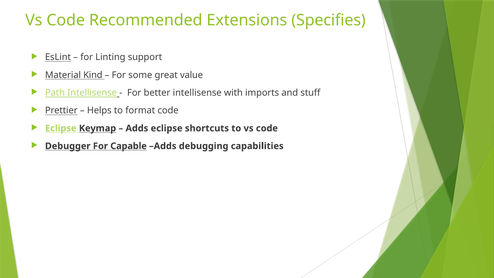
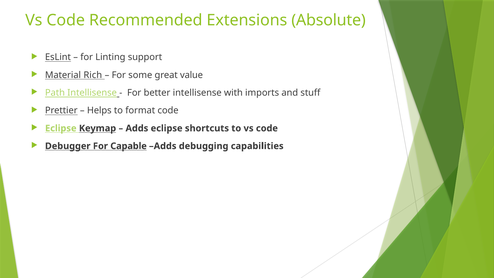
Specifies: Specifies -> Absolute
Kind: Kind -> Rich
